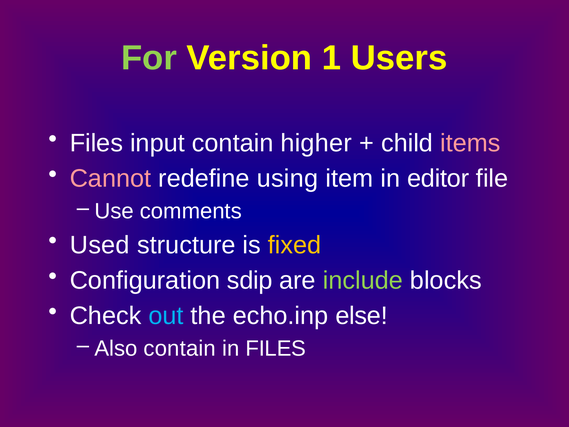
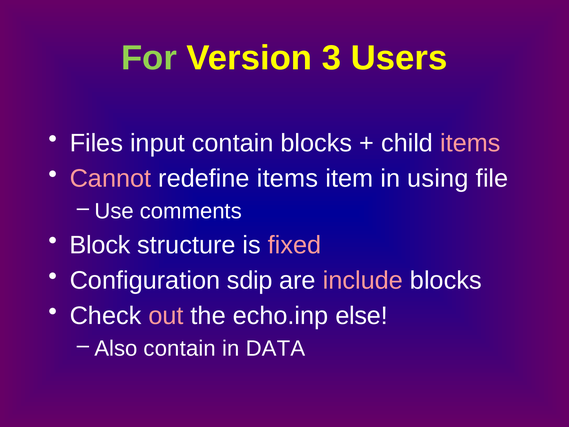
1: 1 -> 3
contain higher: higher -> blocks
redefine using: using -> items
editor: editor -> using
Used: Used -> Block
fixed colour: yellow -> pink
include colour: light green -> pink
out colour: light blue -> pink
in FILES: FILES -> DATA
